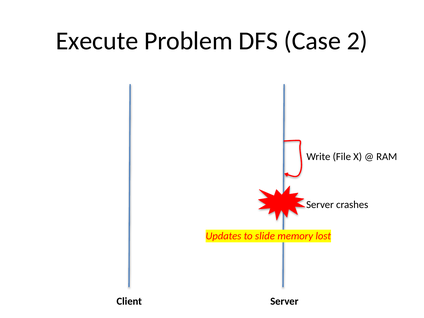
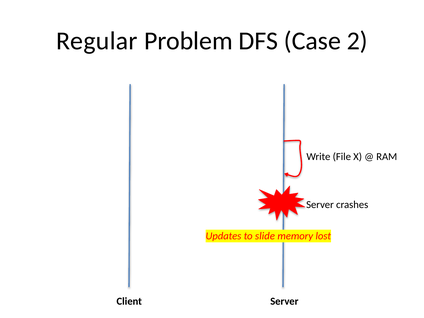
Execute: Execute -> Regular
